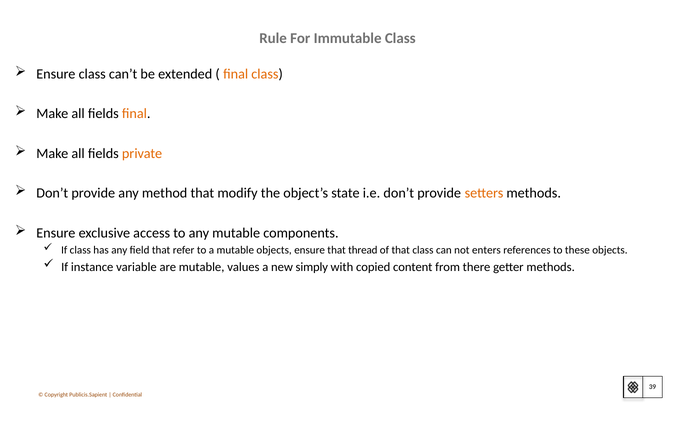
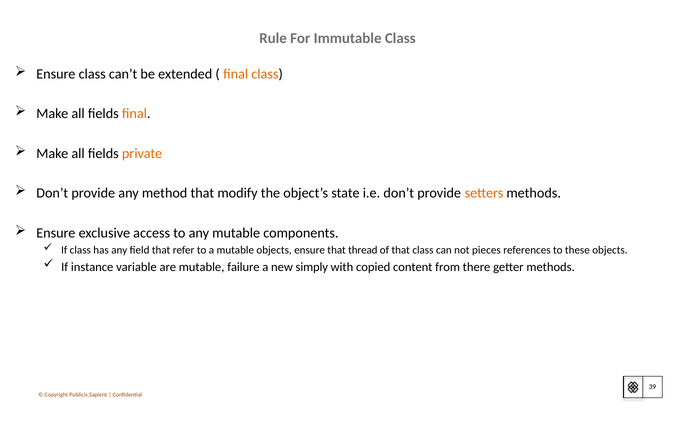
enters: enters -> pieces
values: values -> failure
